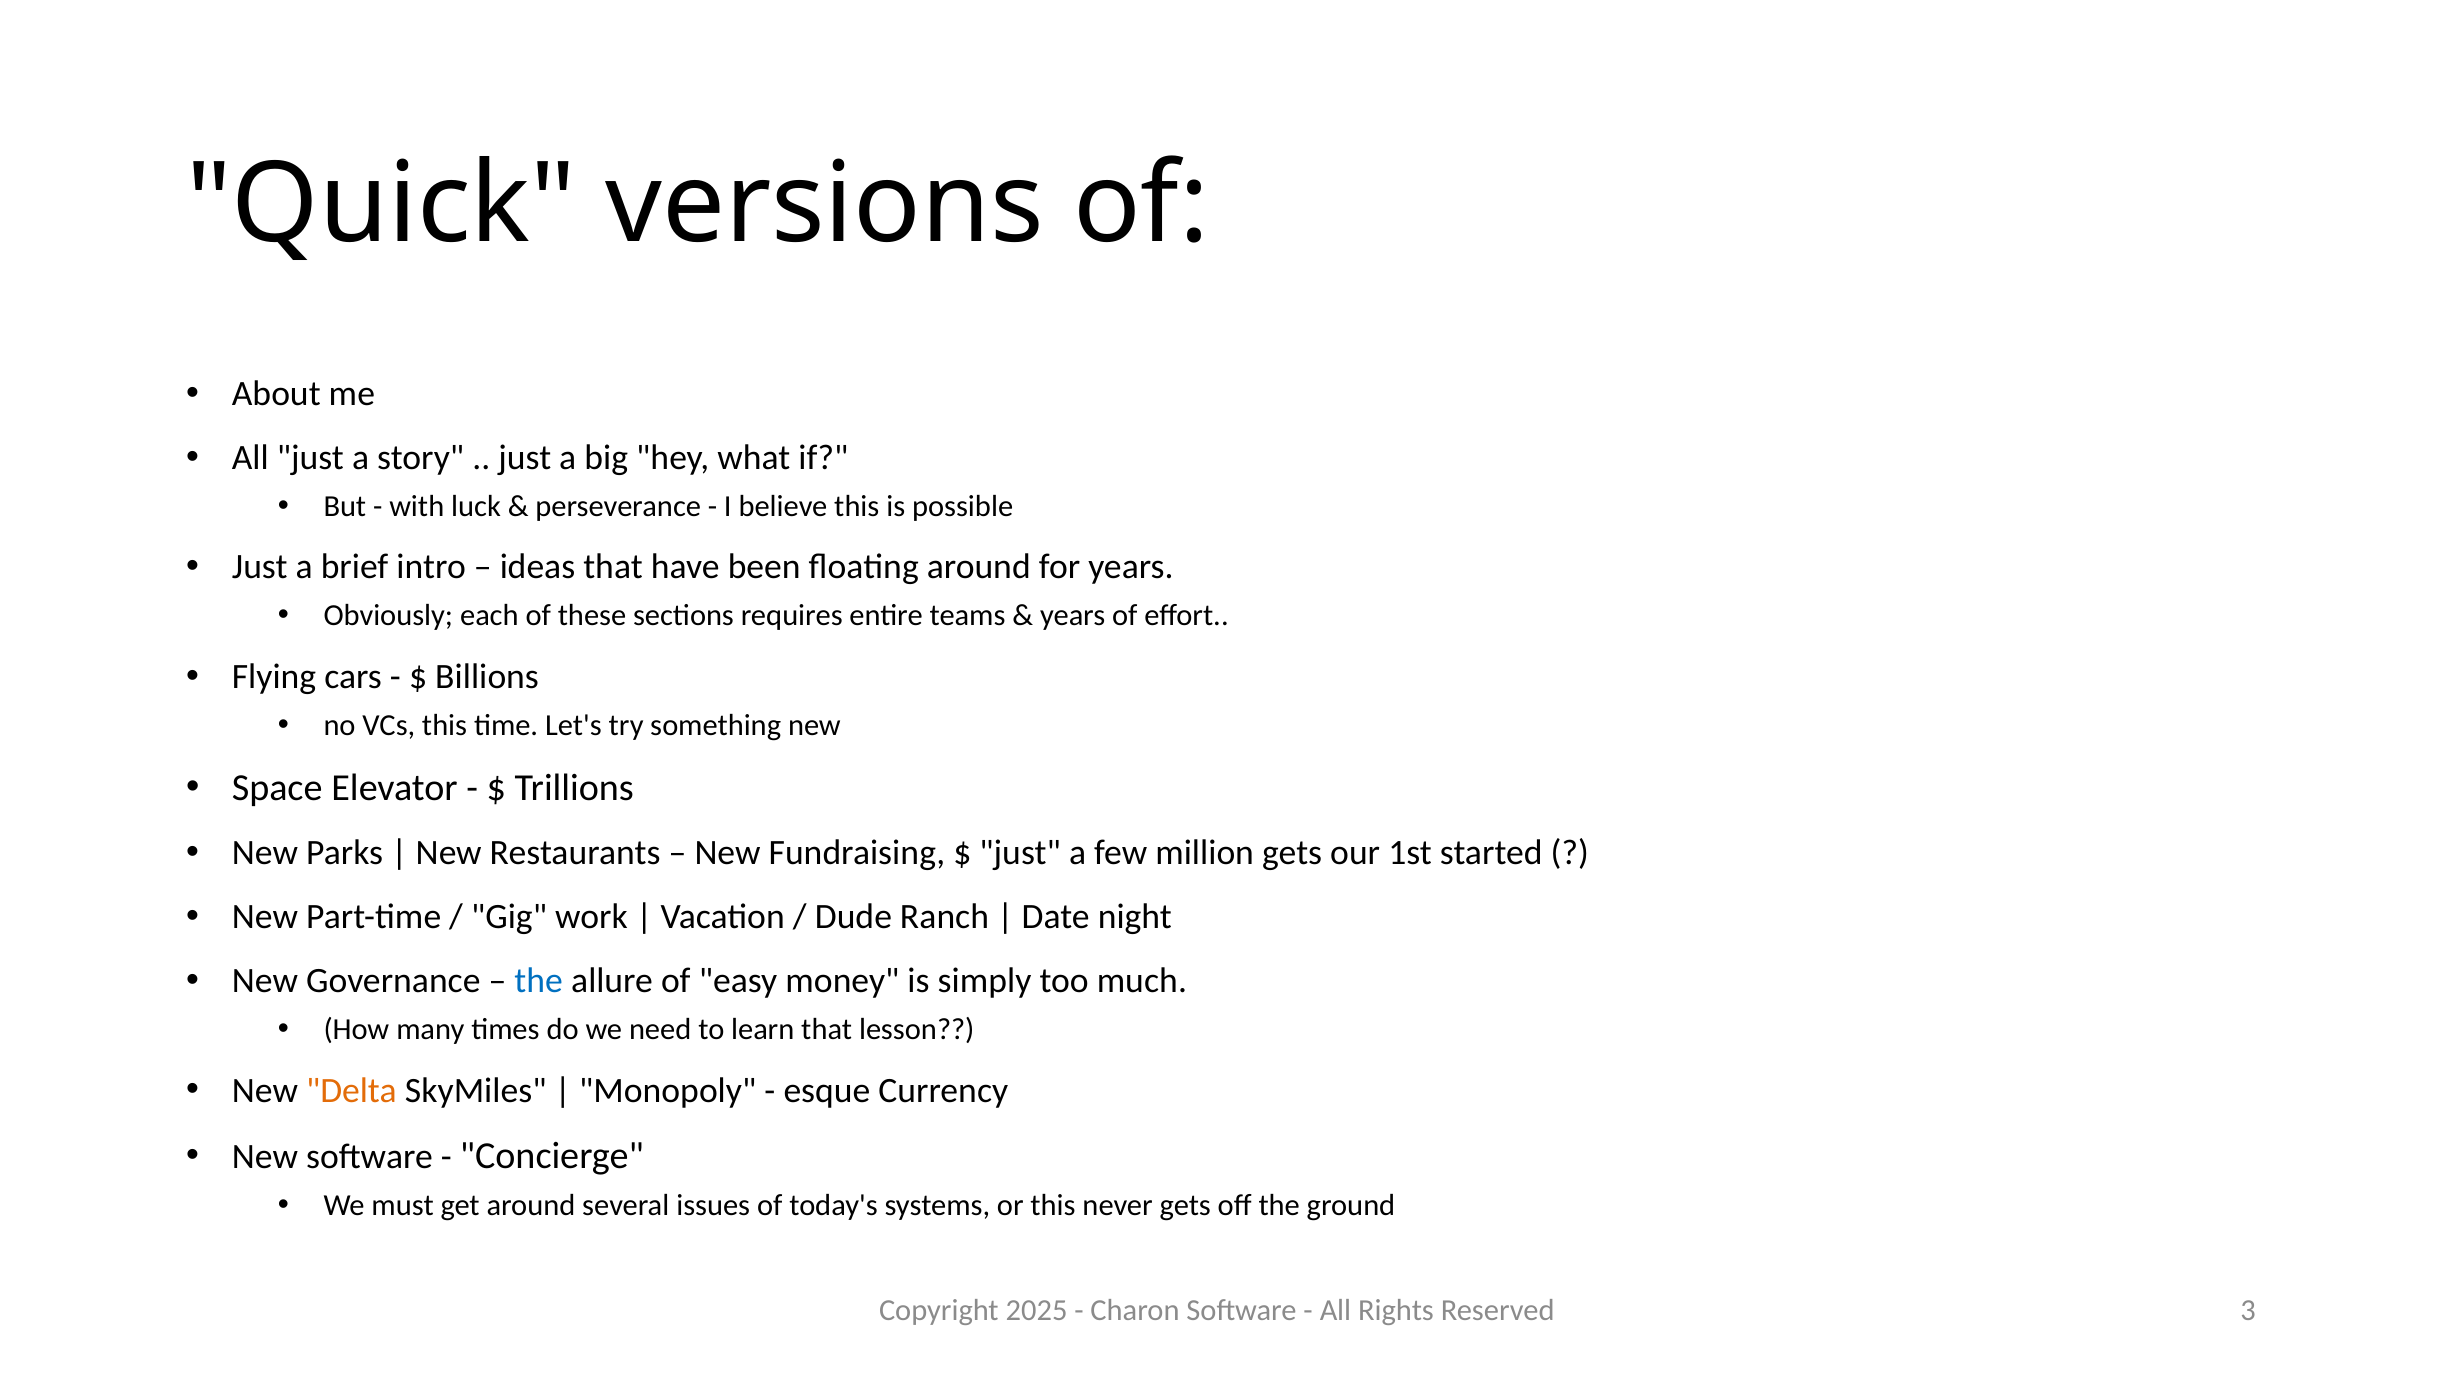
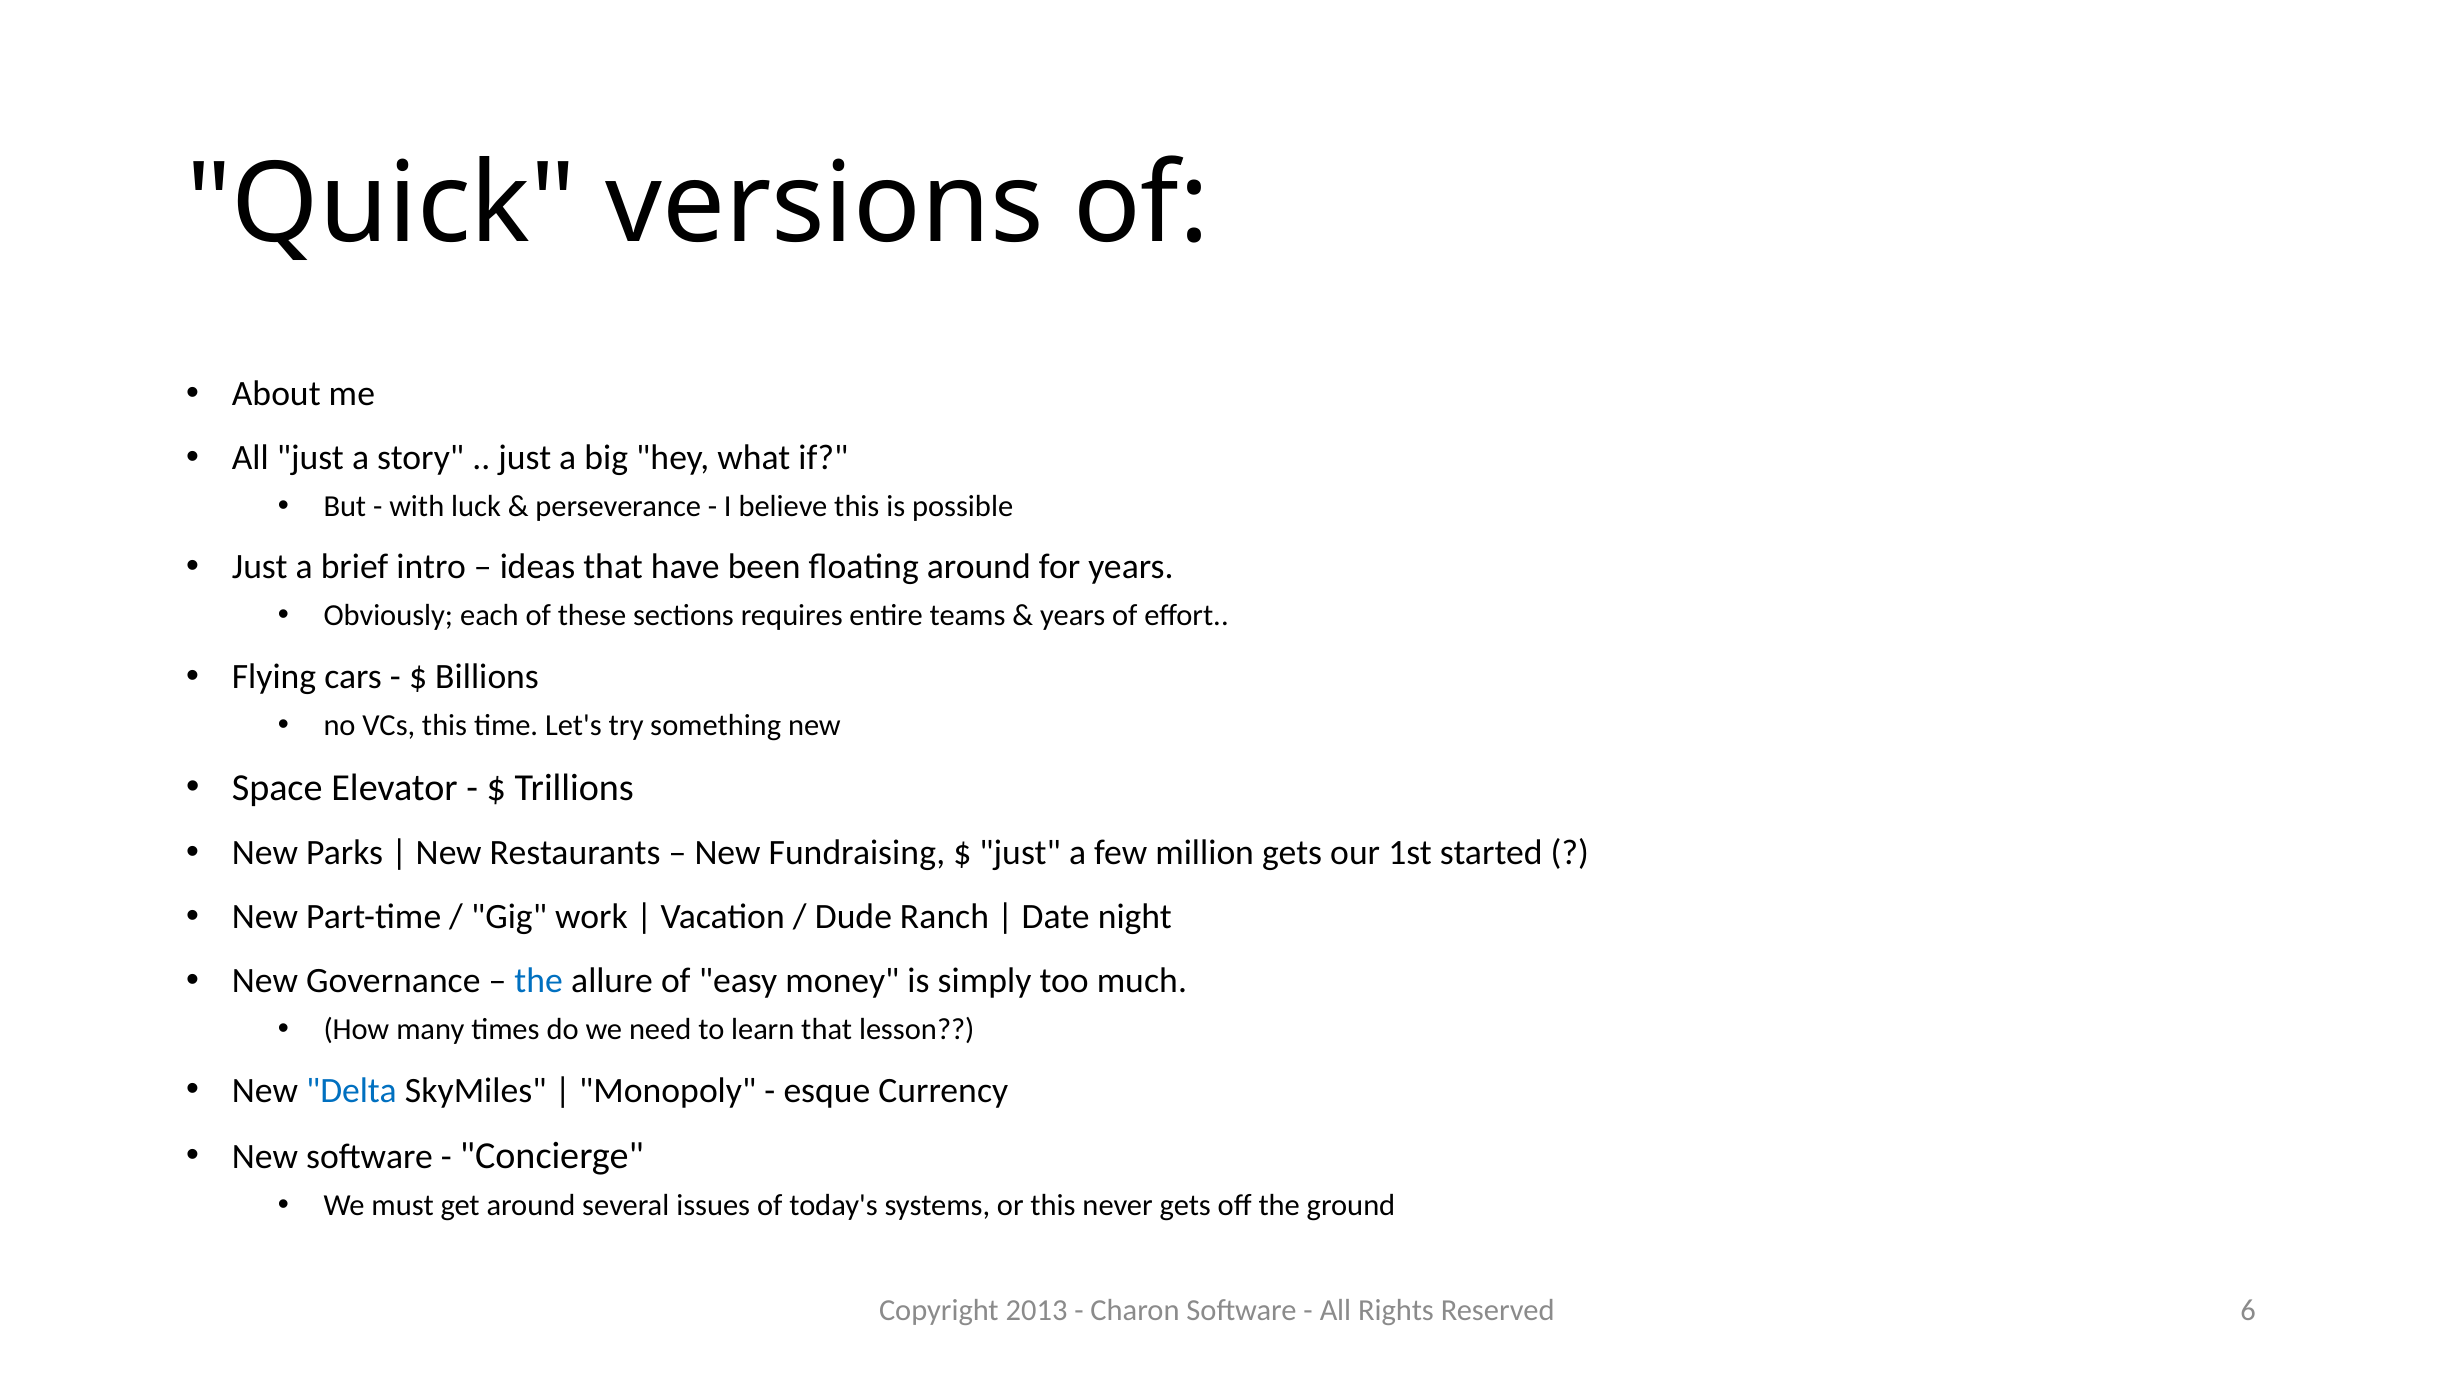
Delta colour: orange -> blue
2025: 2025 -> 2013
3: 3 -> 6
